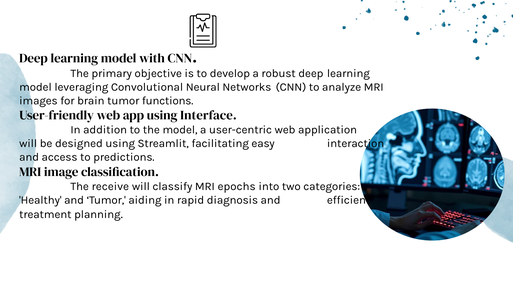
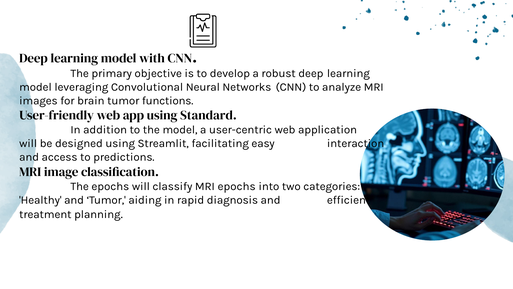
Interface: Interface -> Standard
The receive: receive -> epochs
